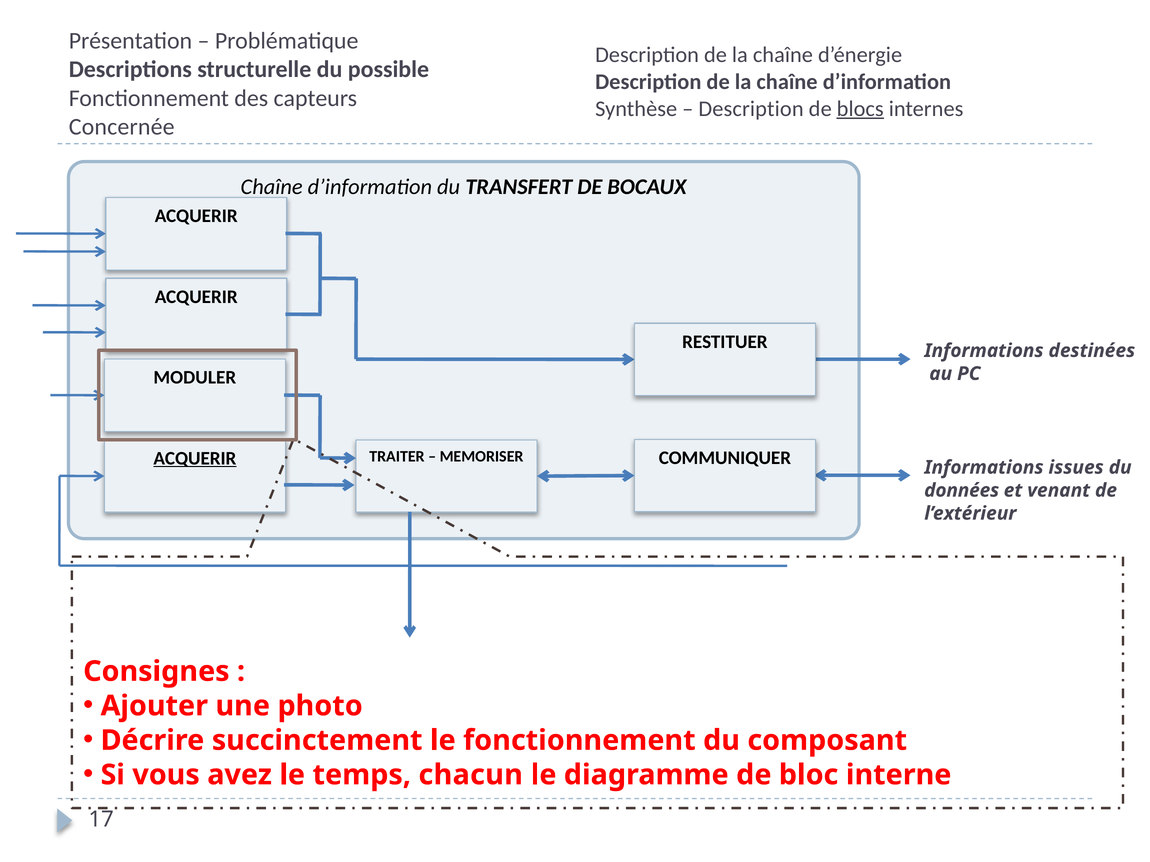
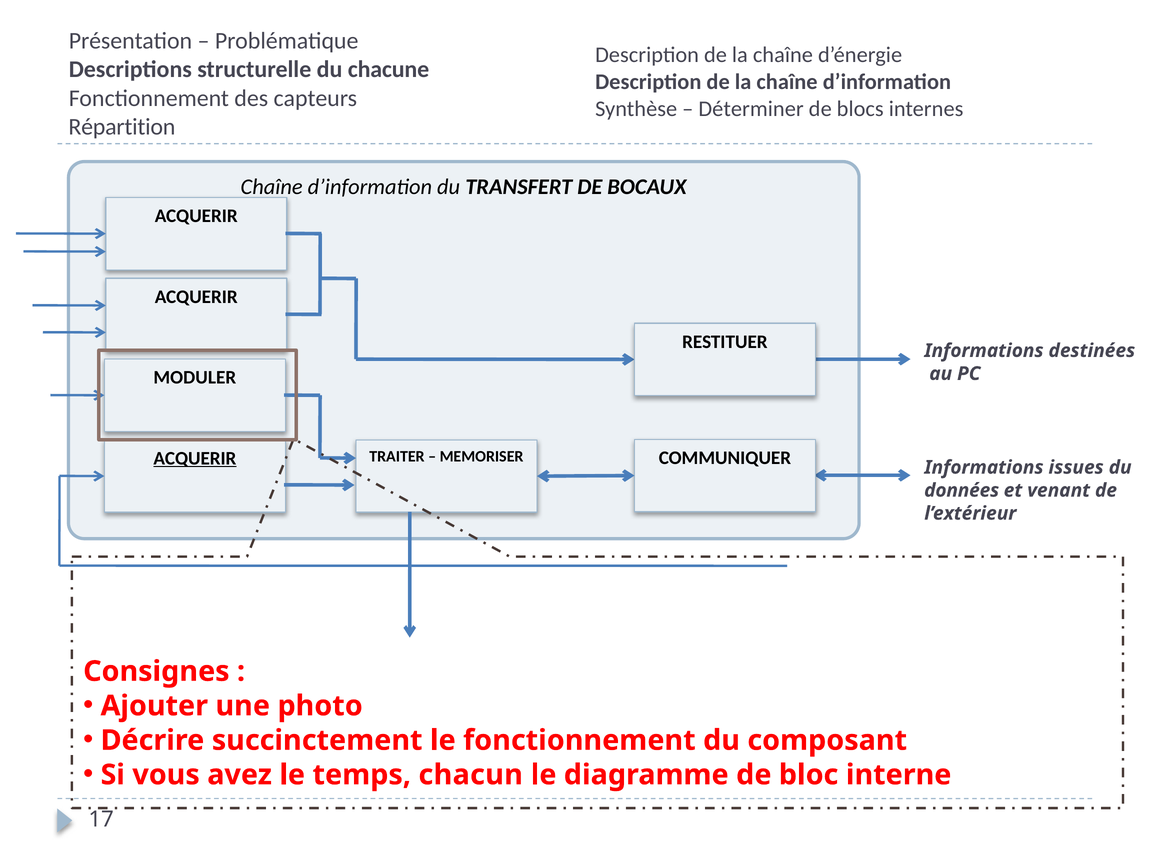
possible: possible -> chacune
Description at (751, 109): Description -> Déterminer
blocs underline: present -> none
Concernée: Concernée -> Répartition
